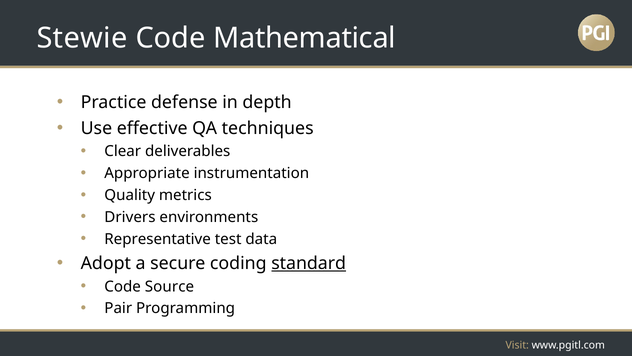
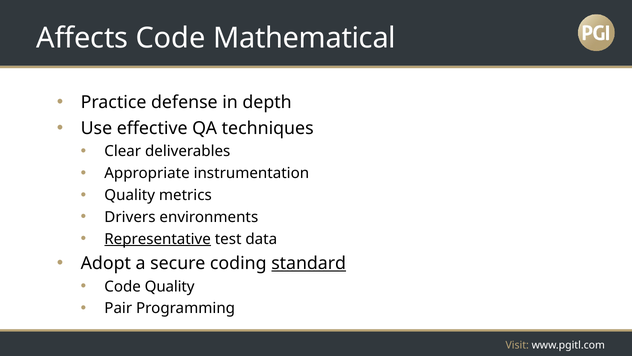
Stewie: Stewie -> Affects
Representative underline: none -> present
Code Source: Source -> Quality
